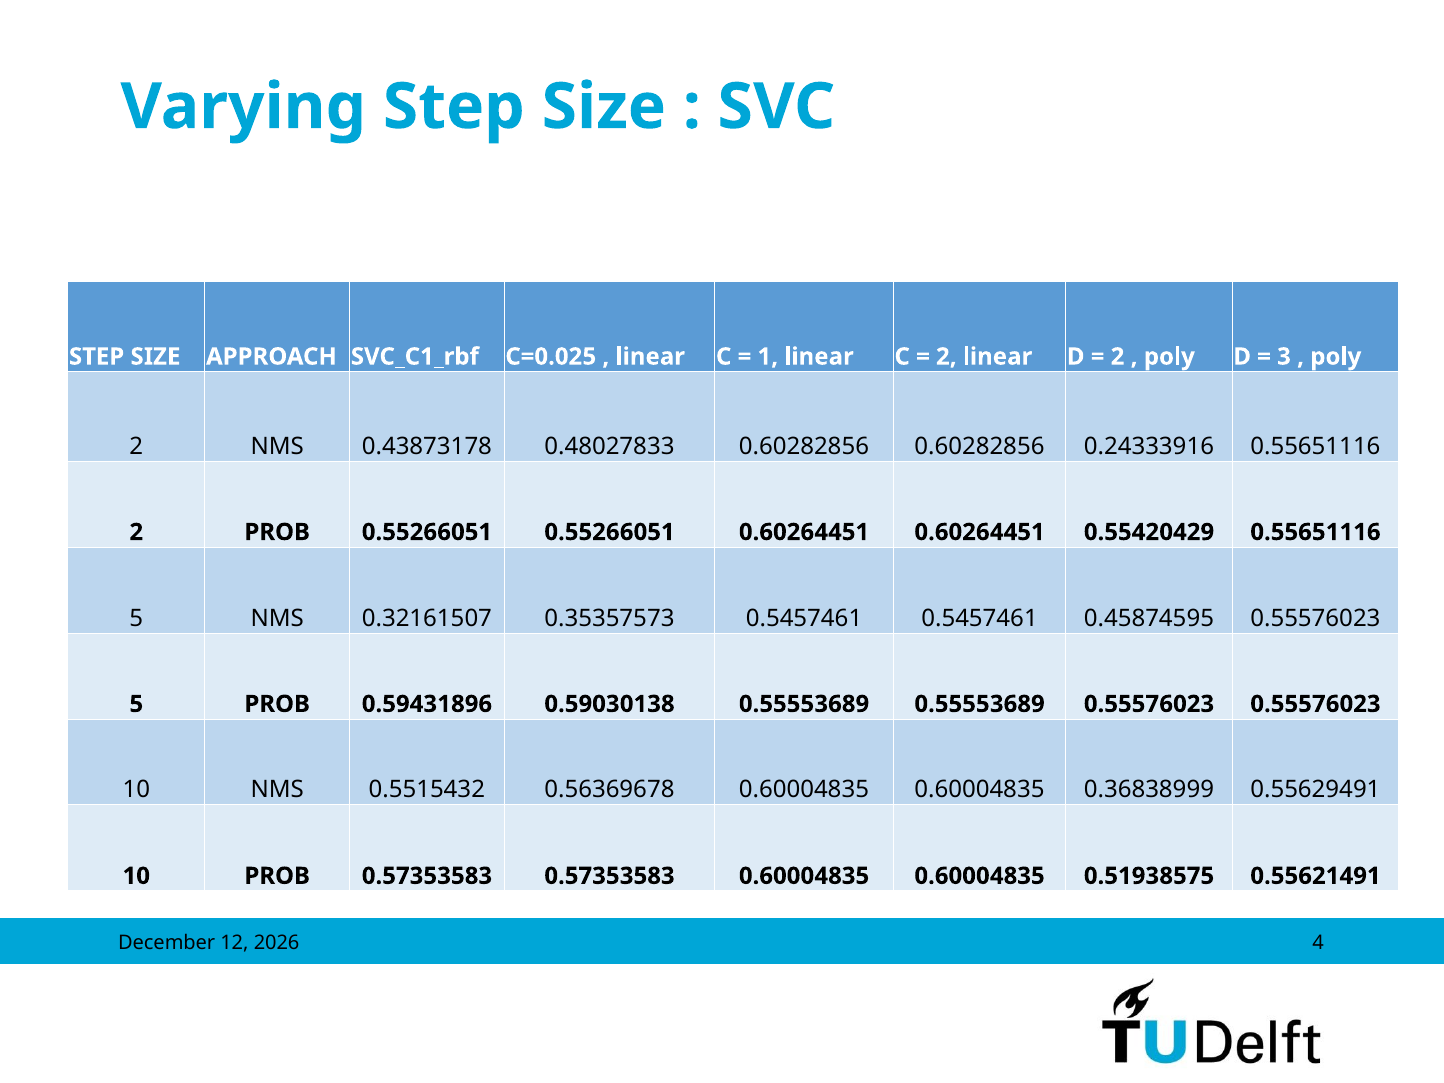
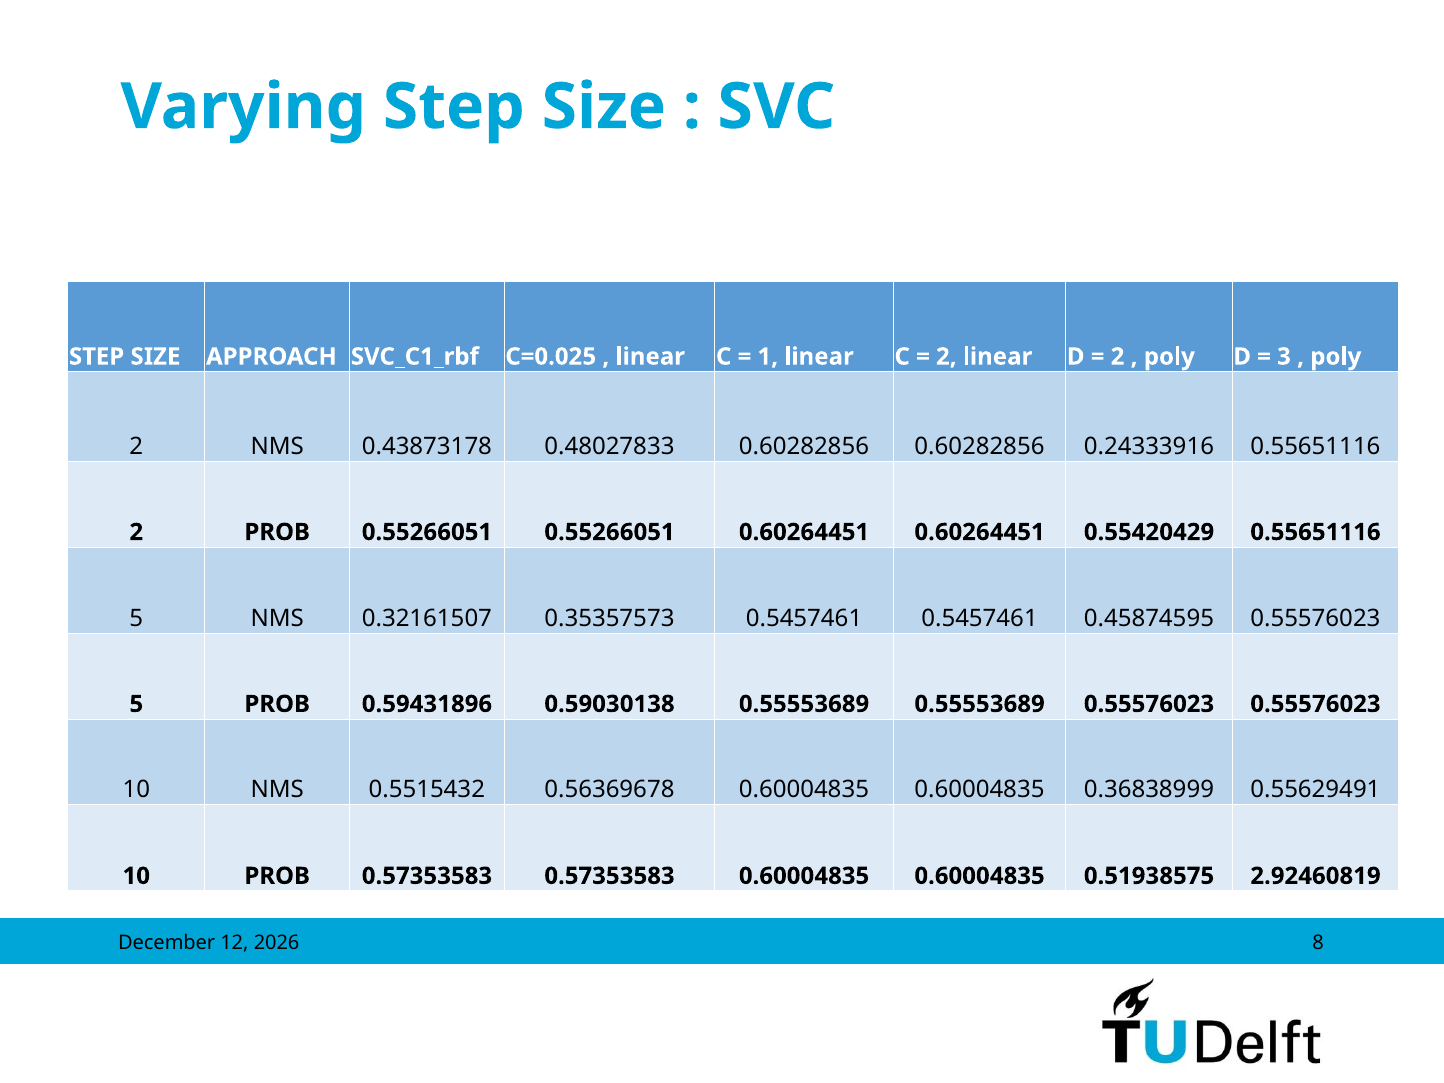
0.55621491: 0.55621491 -> 2.92460819
4: 4 -> 8
